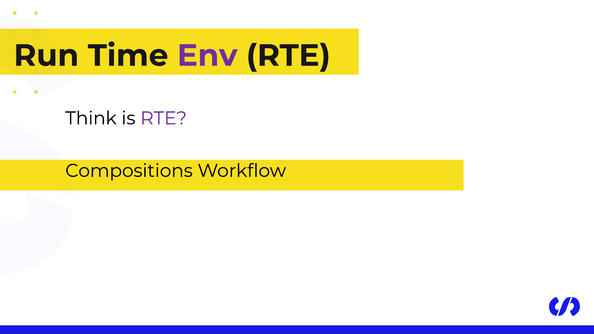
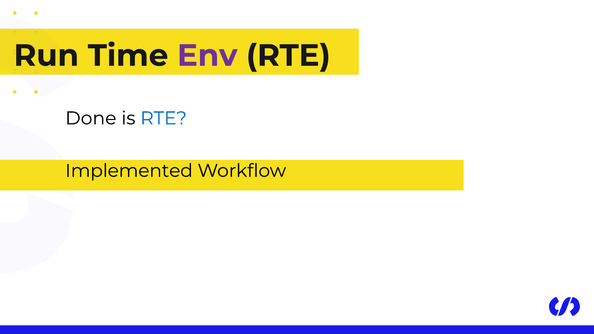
Think: Think -> Done
RTE at (164, 118) colour: purple -> blue
Compositions: Compositions -> Implemented
